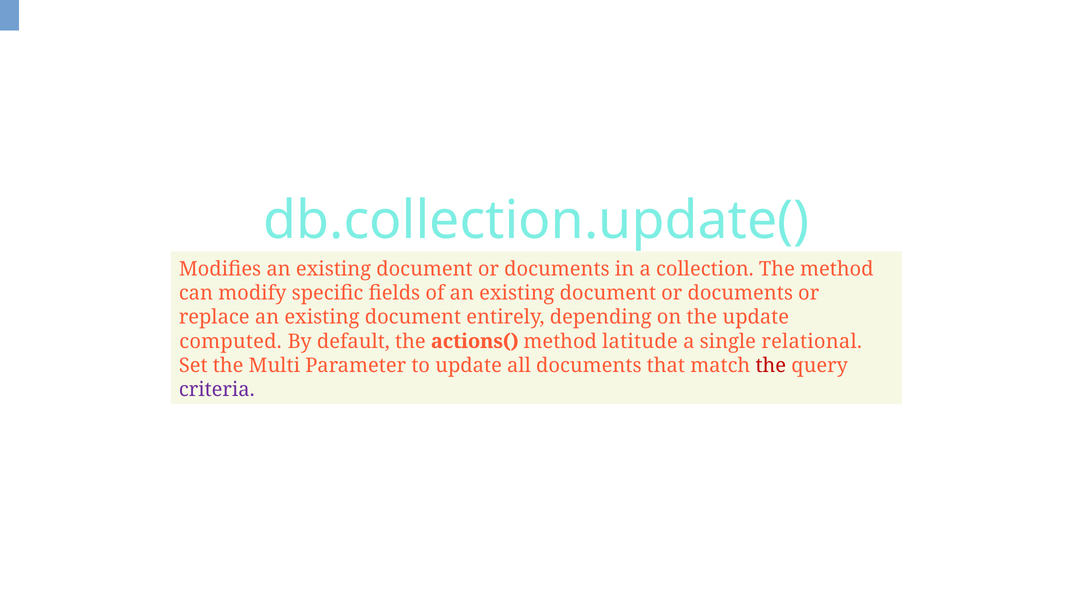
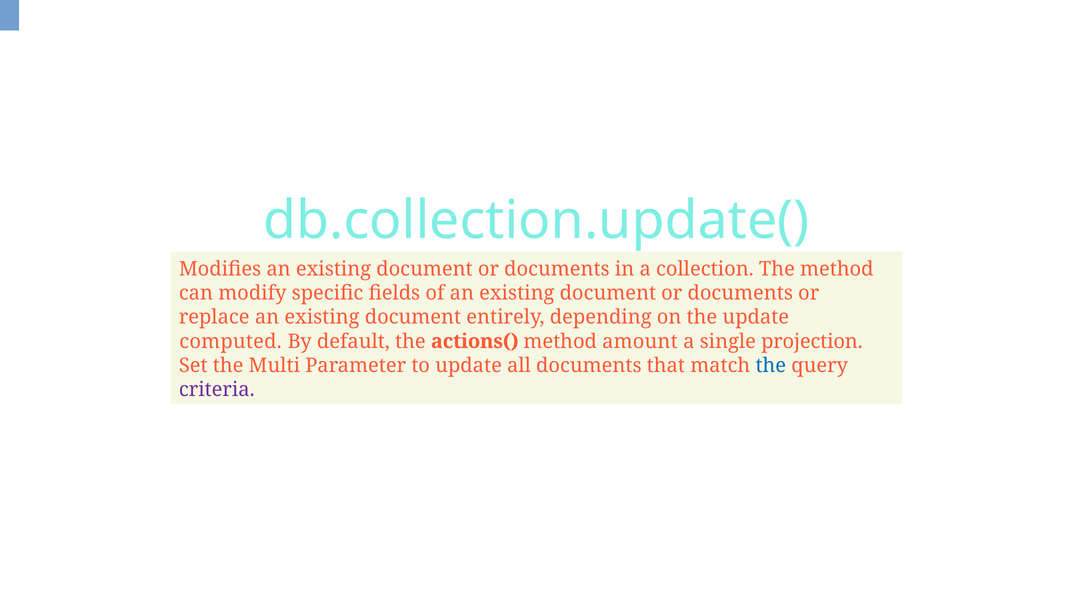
latitude: latitude -> amount
relational: relational -> projection
the at (771, 366) colour: red -> blue
